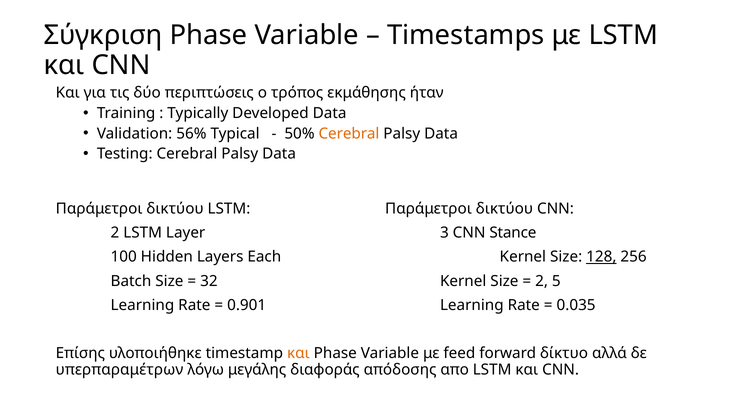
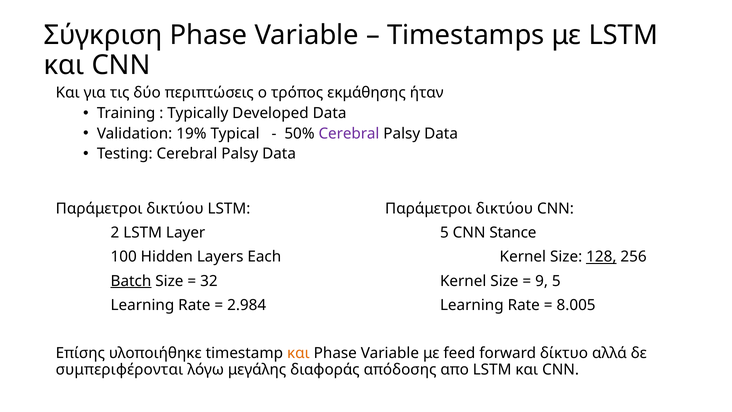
56%: 56% -> 19%
Cerebral at (349, 133) colour: orange -> purple
Layer 3: 3 -> 5
Batch underline: none -> present
2 at (542, 281): 2 -> 9
0.901: 0.901 -> 2.984
0.035: 0.035 -> 8.005
υπερπαραμέτρων: υπερπαραμέτρων -> συμπεριφέρονται
